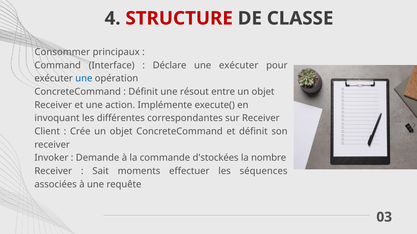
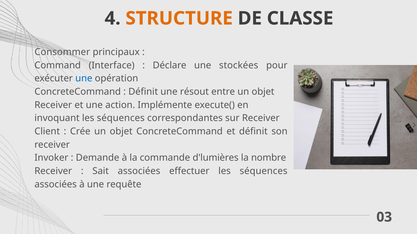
STRUCTURE colour: red -> orange
une exécuter: exécuter -> stockées
différentes at (121, 118): différentes -> séquences
d'stockées: d'stockées -> d'lumières
moments at (139, 171): moments -> associées
